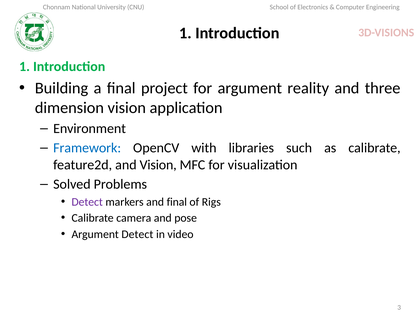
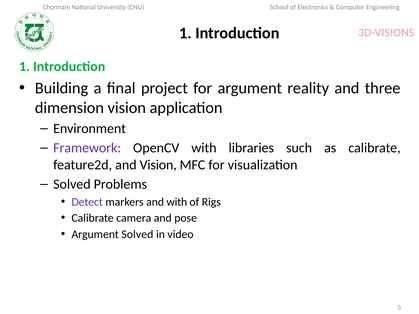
Framework colour: blue -> purple
and final: final -> with
Argument Detect: Detect -> Solved
